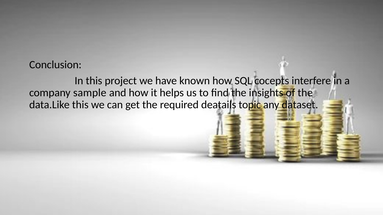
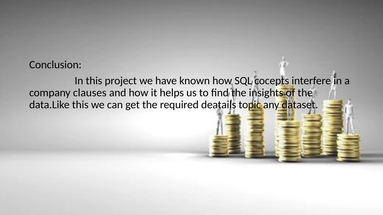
sample: sample -> clauses
